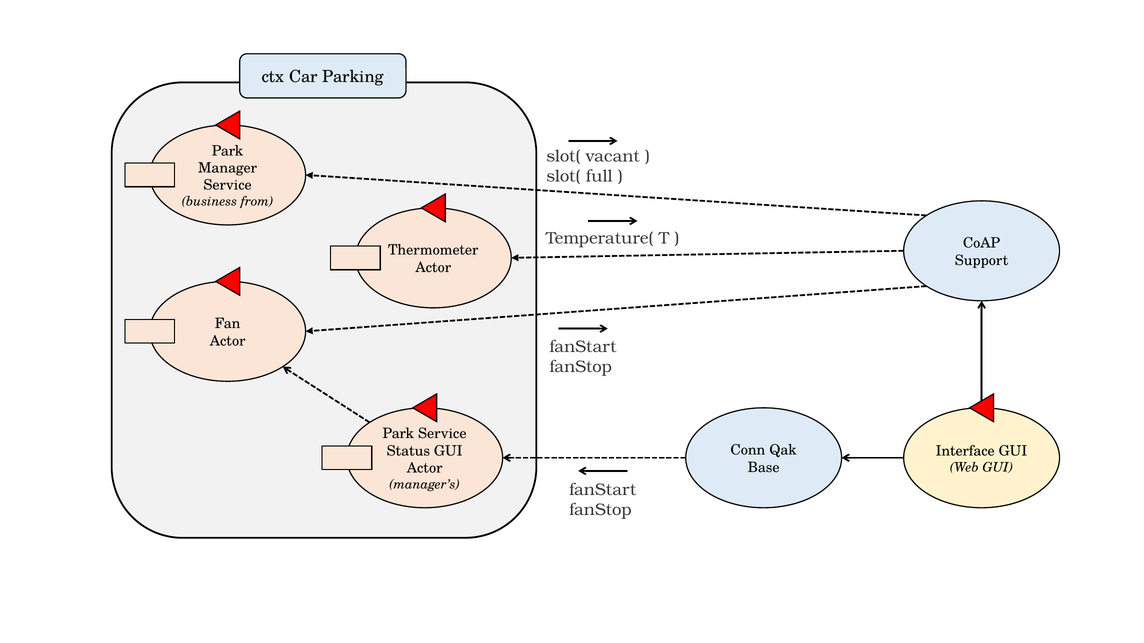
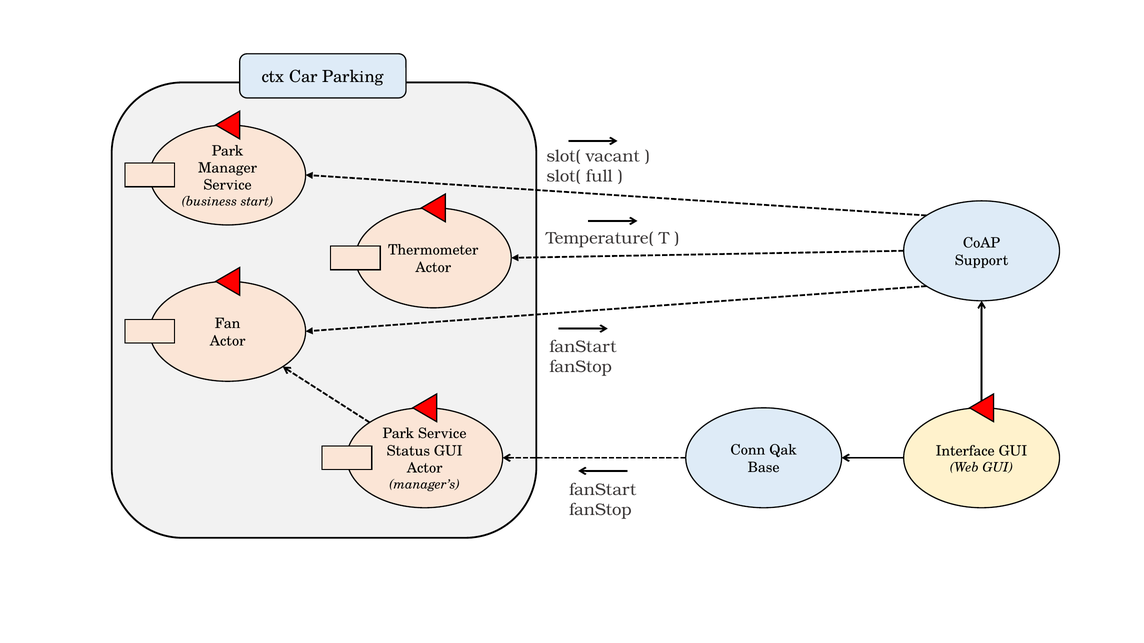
from: from -> start
